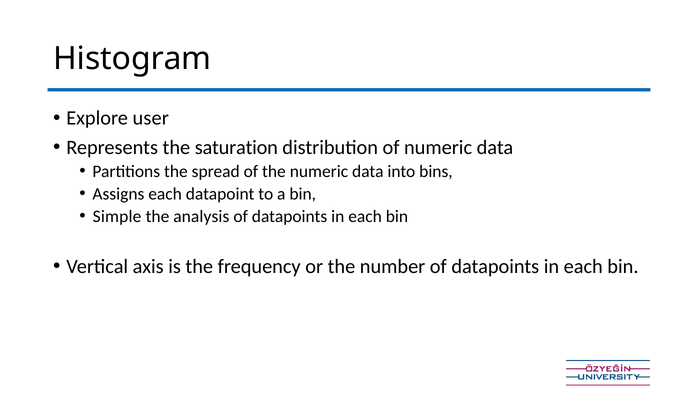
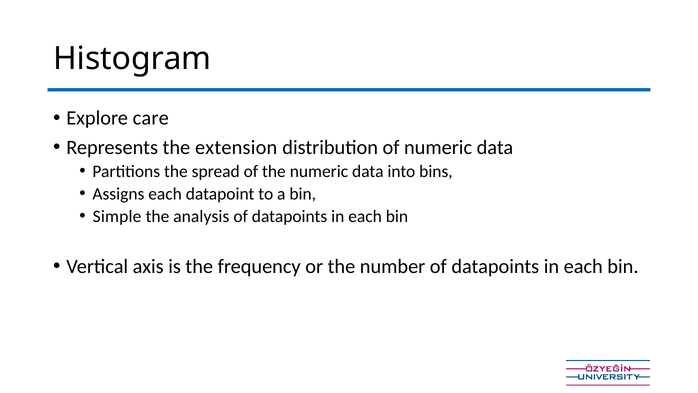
user: user -> care
saturation: saturation -> extension
